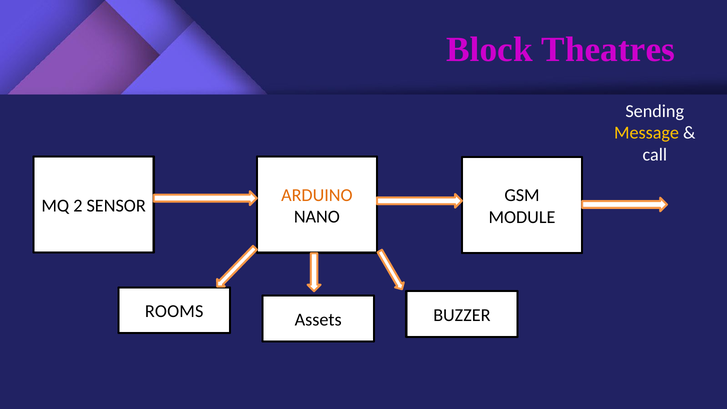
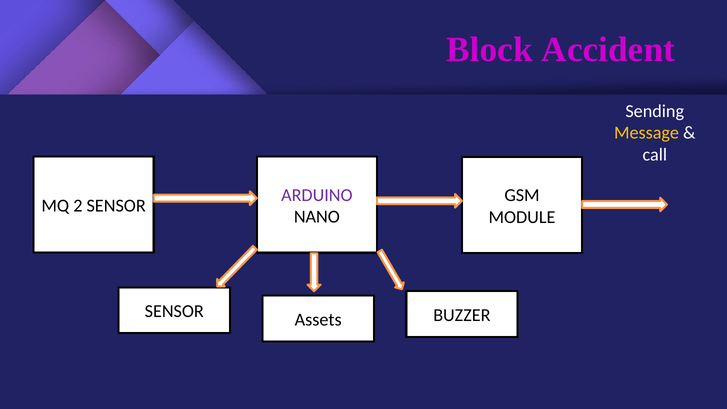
Theatres: Theatres -> Accident
ARDUINO colour: orange -> purple
ROOMS at (174, 311): ROOMS -> SENSOR
